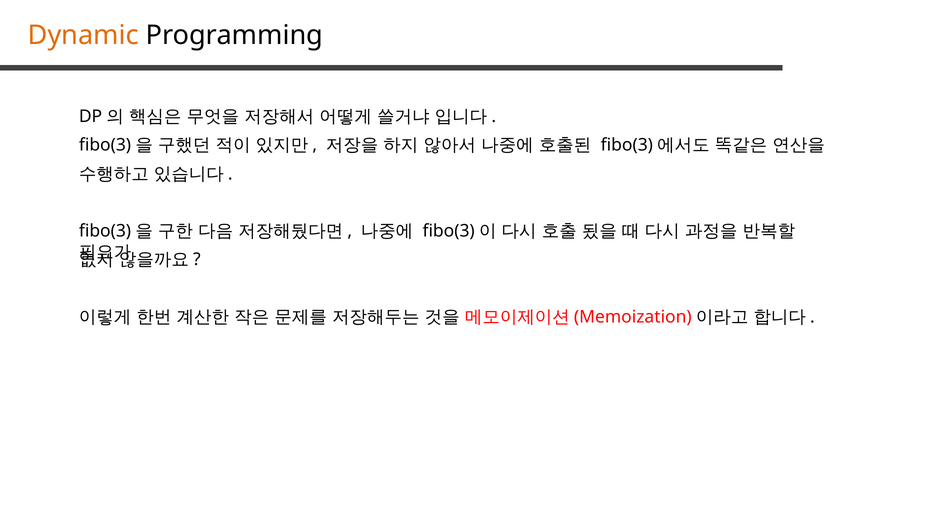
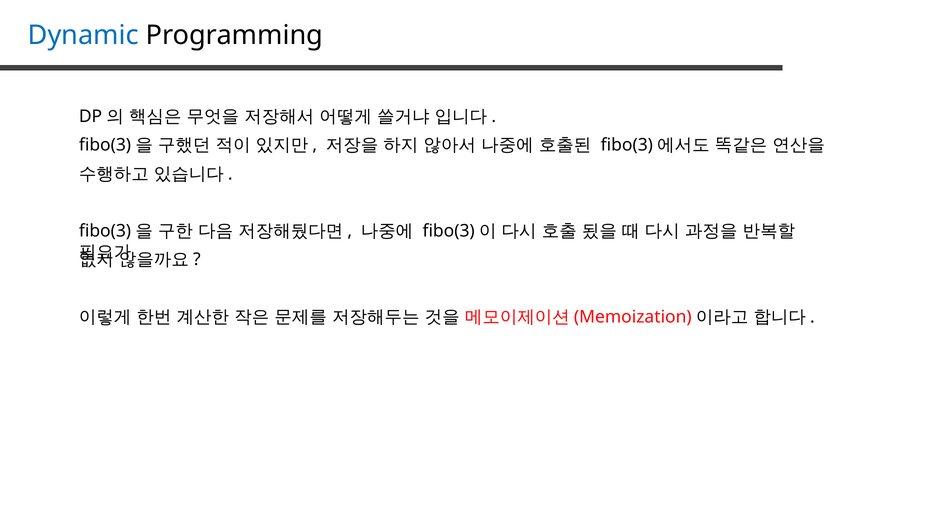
Dynamic colour: orange -> blue
